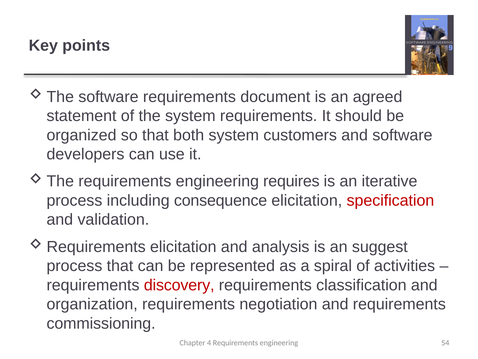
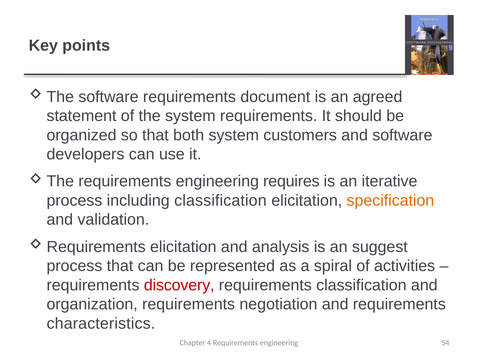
including consequence: consequence -> classification
specification colour: red -> orange
commissioning: commissioning -> characteristics
